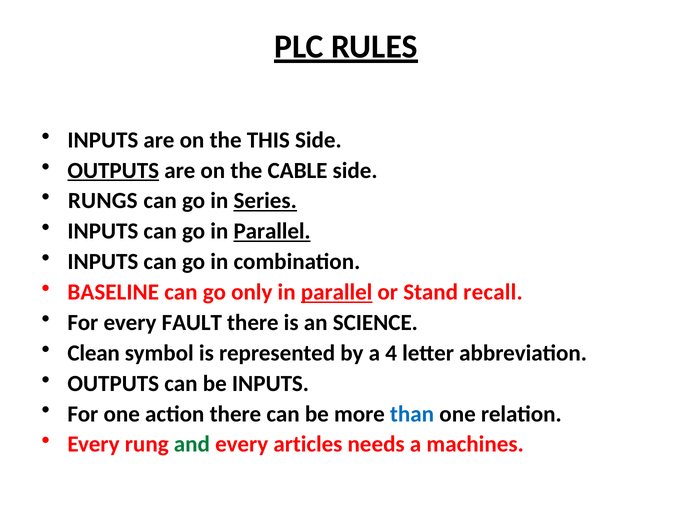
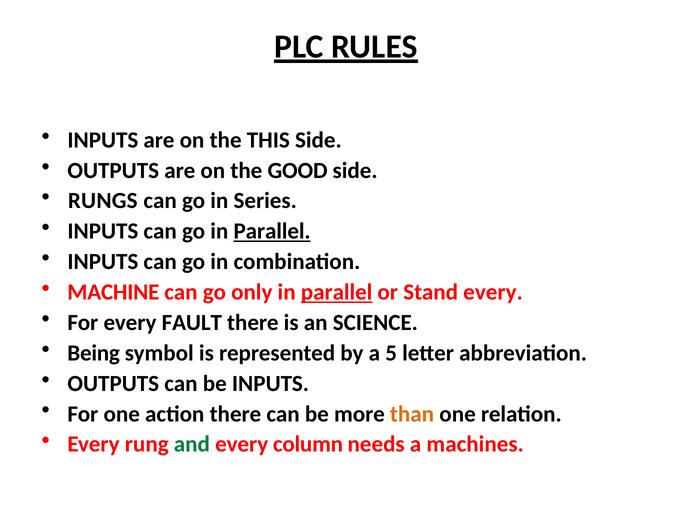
OUTPUTS at (113, 170) underline: present -> none
CABLE: CABLE -> GOOD
Series underline: present -> none
BASELINE: BASELINE -> MACHINE
Stand recall: recall -> every
Clean: Clean -> Being
4: 4 -> 5
than colour: blue -> orange
articles: articles -> column
